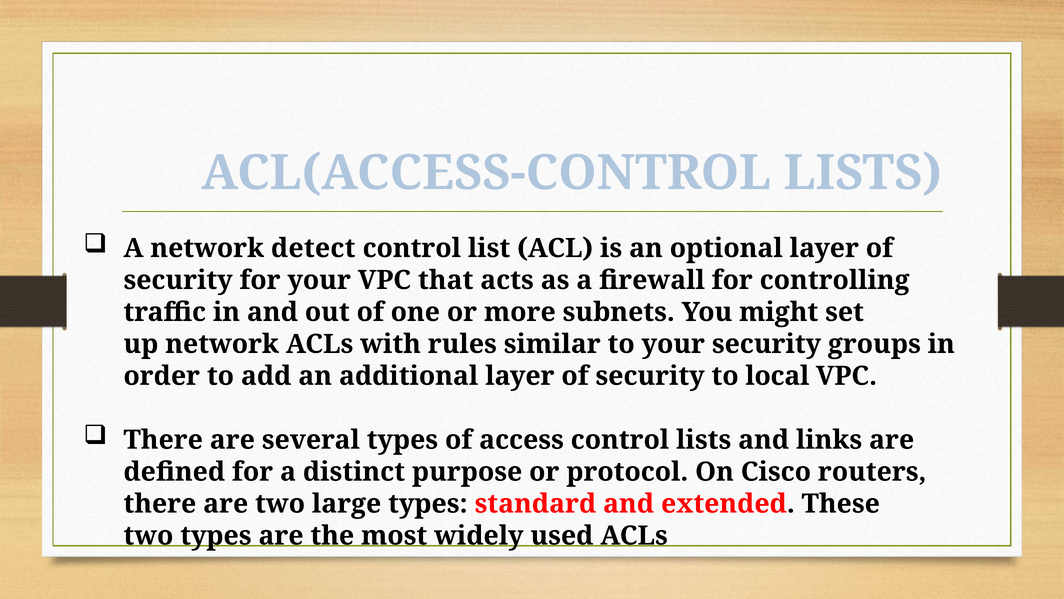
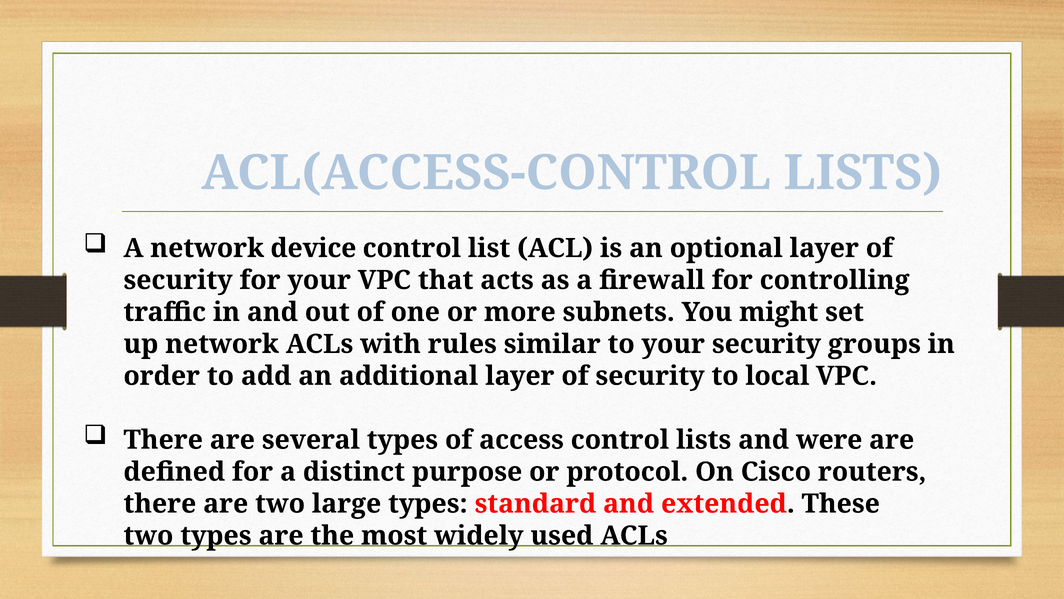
detect: detect -> device
links: links -> were
